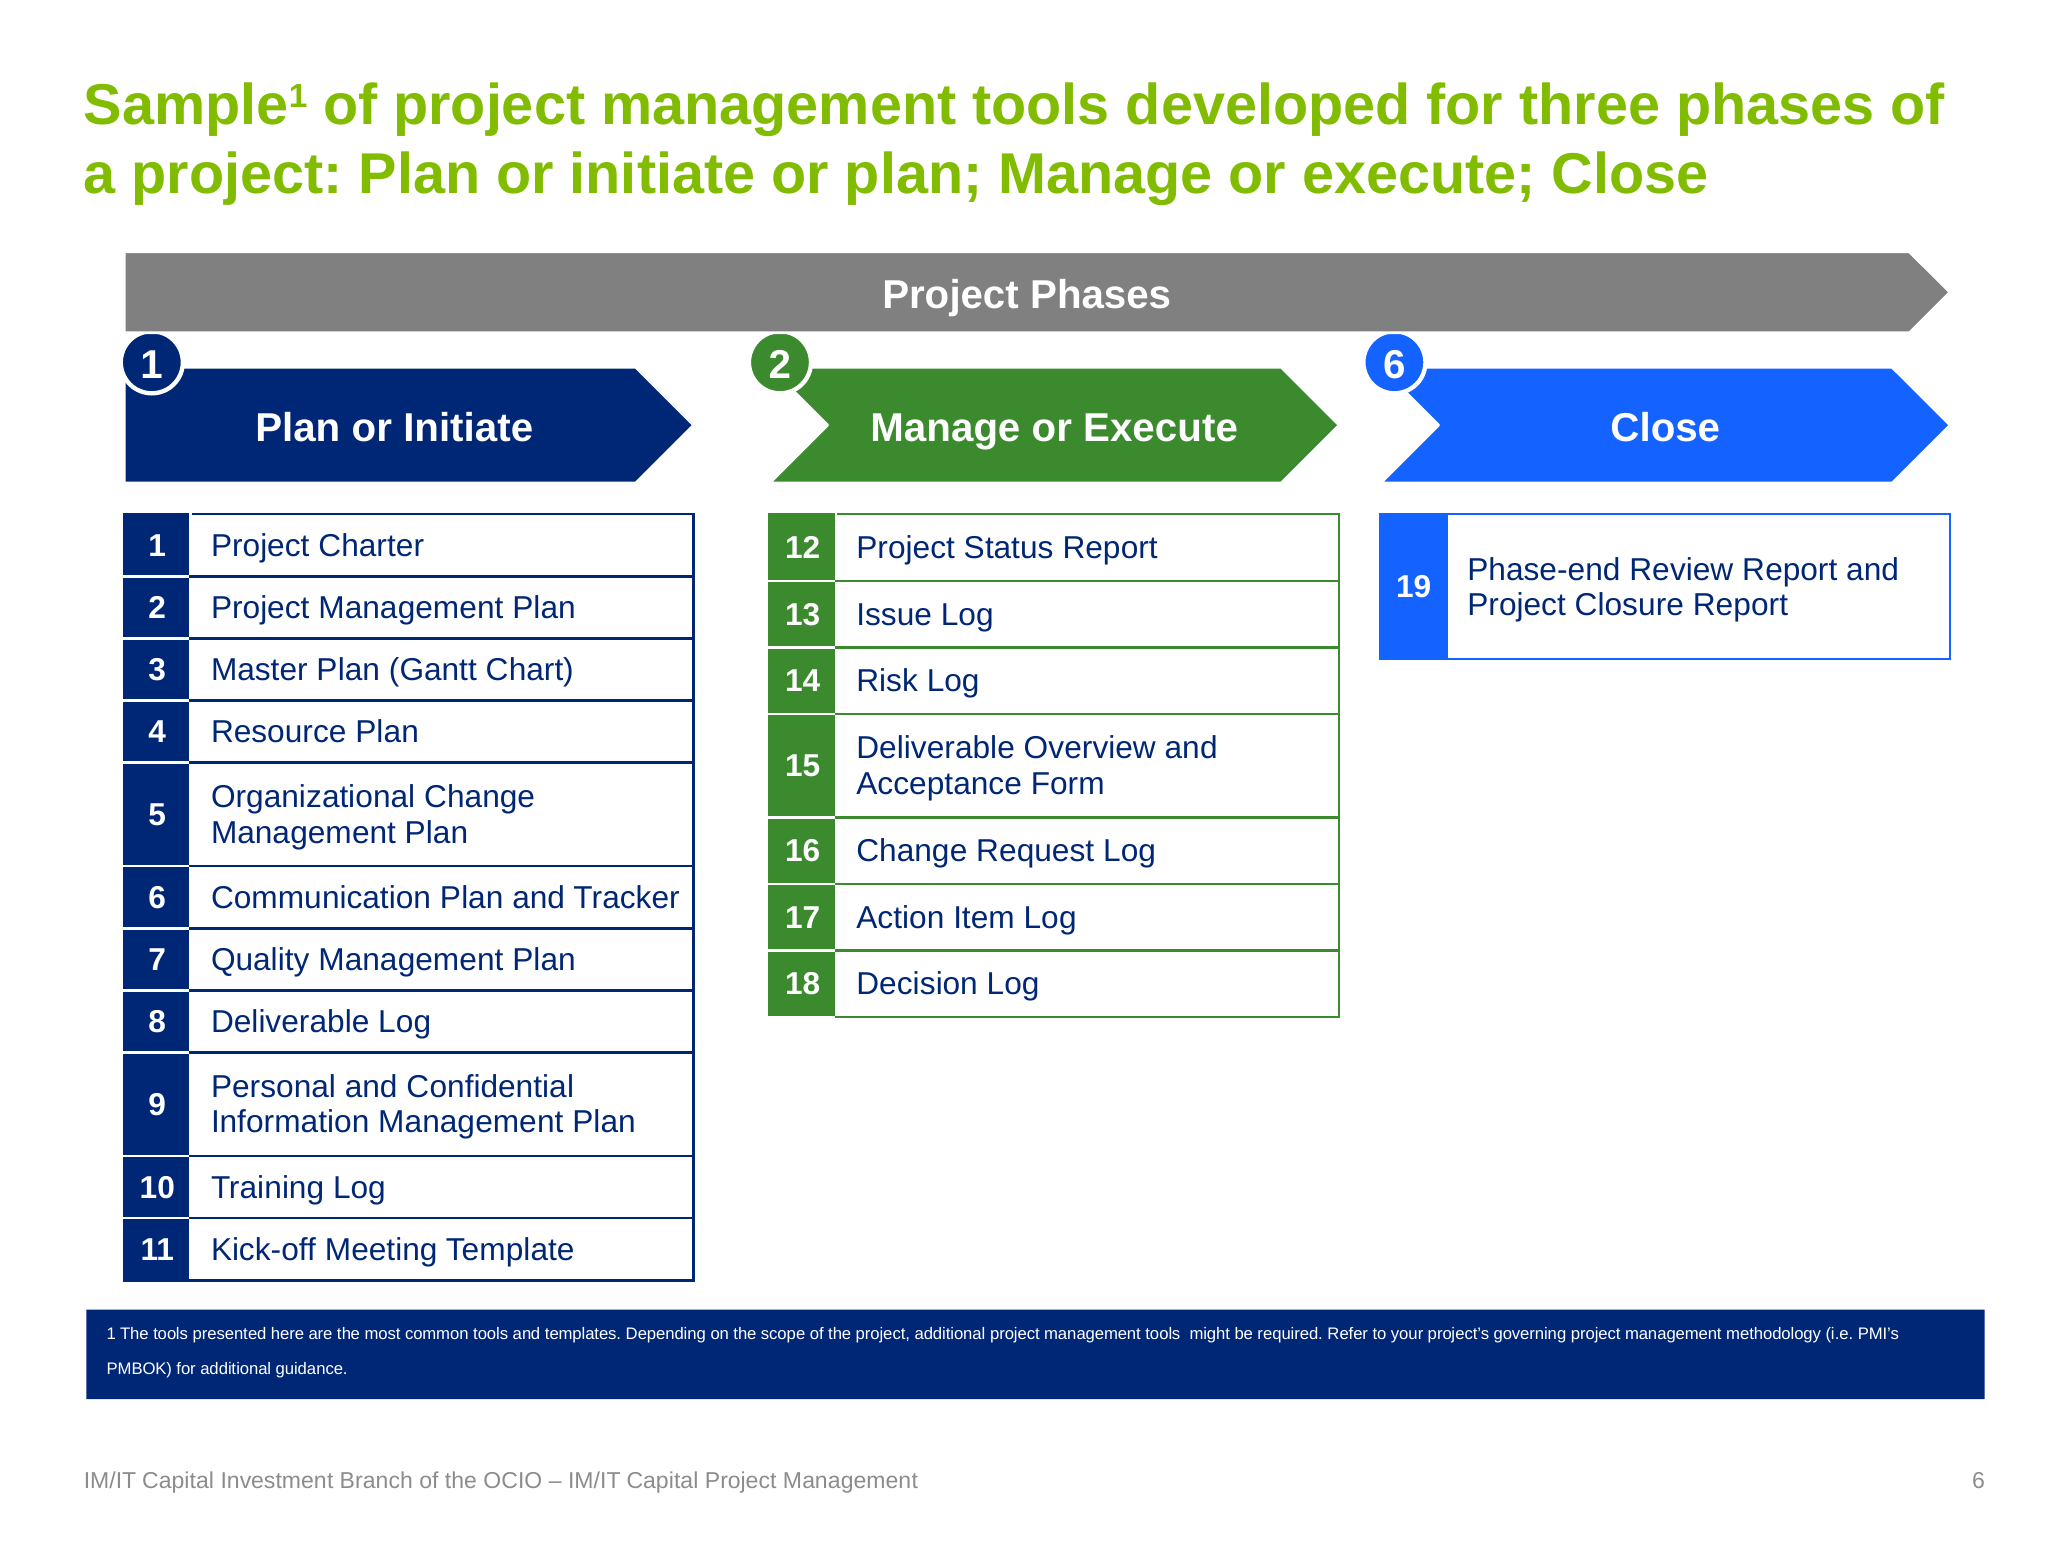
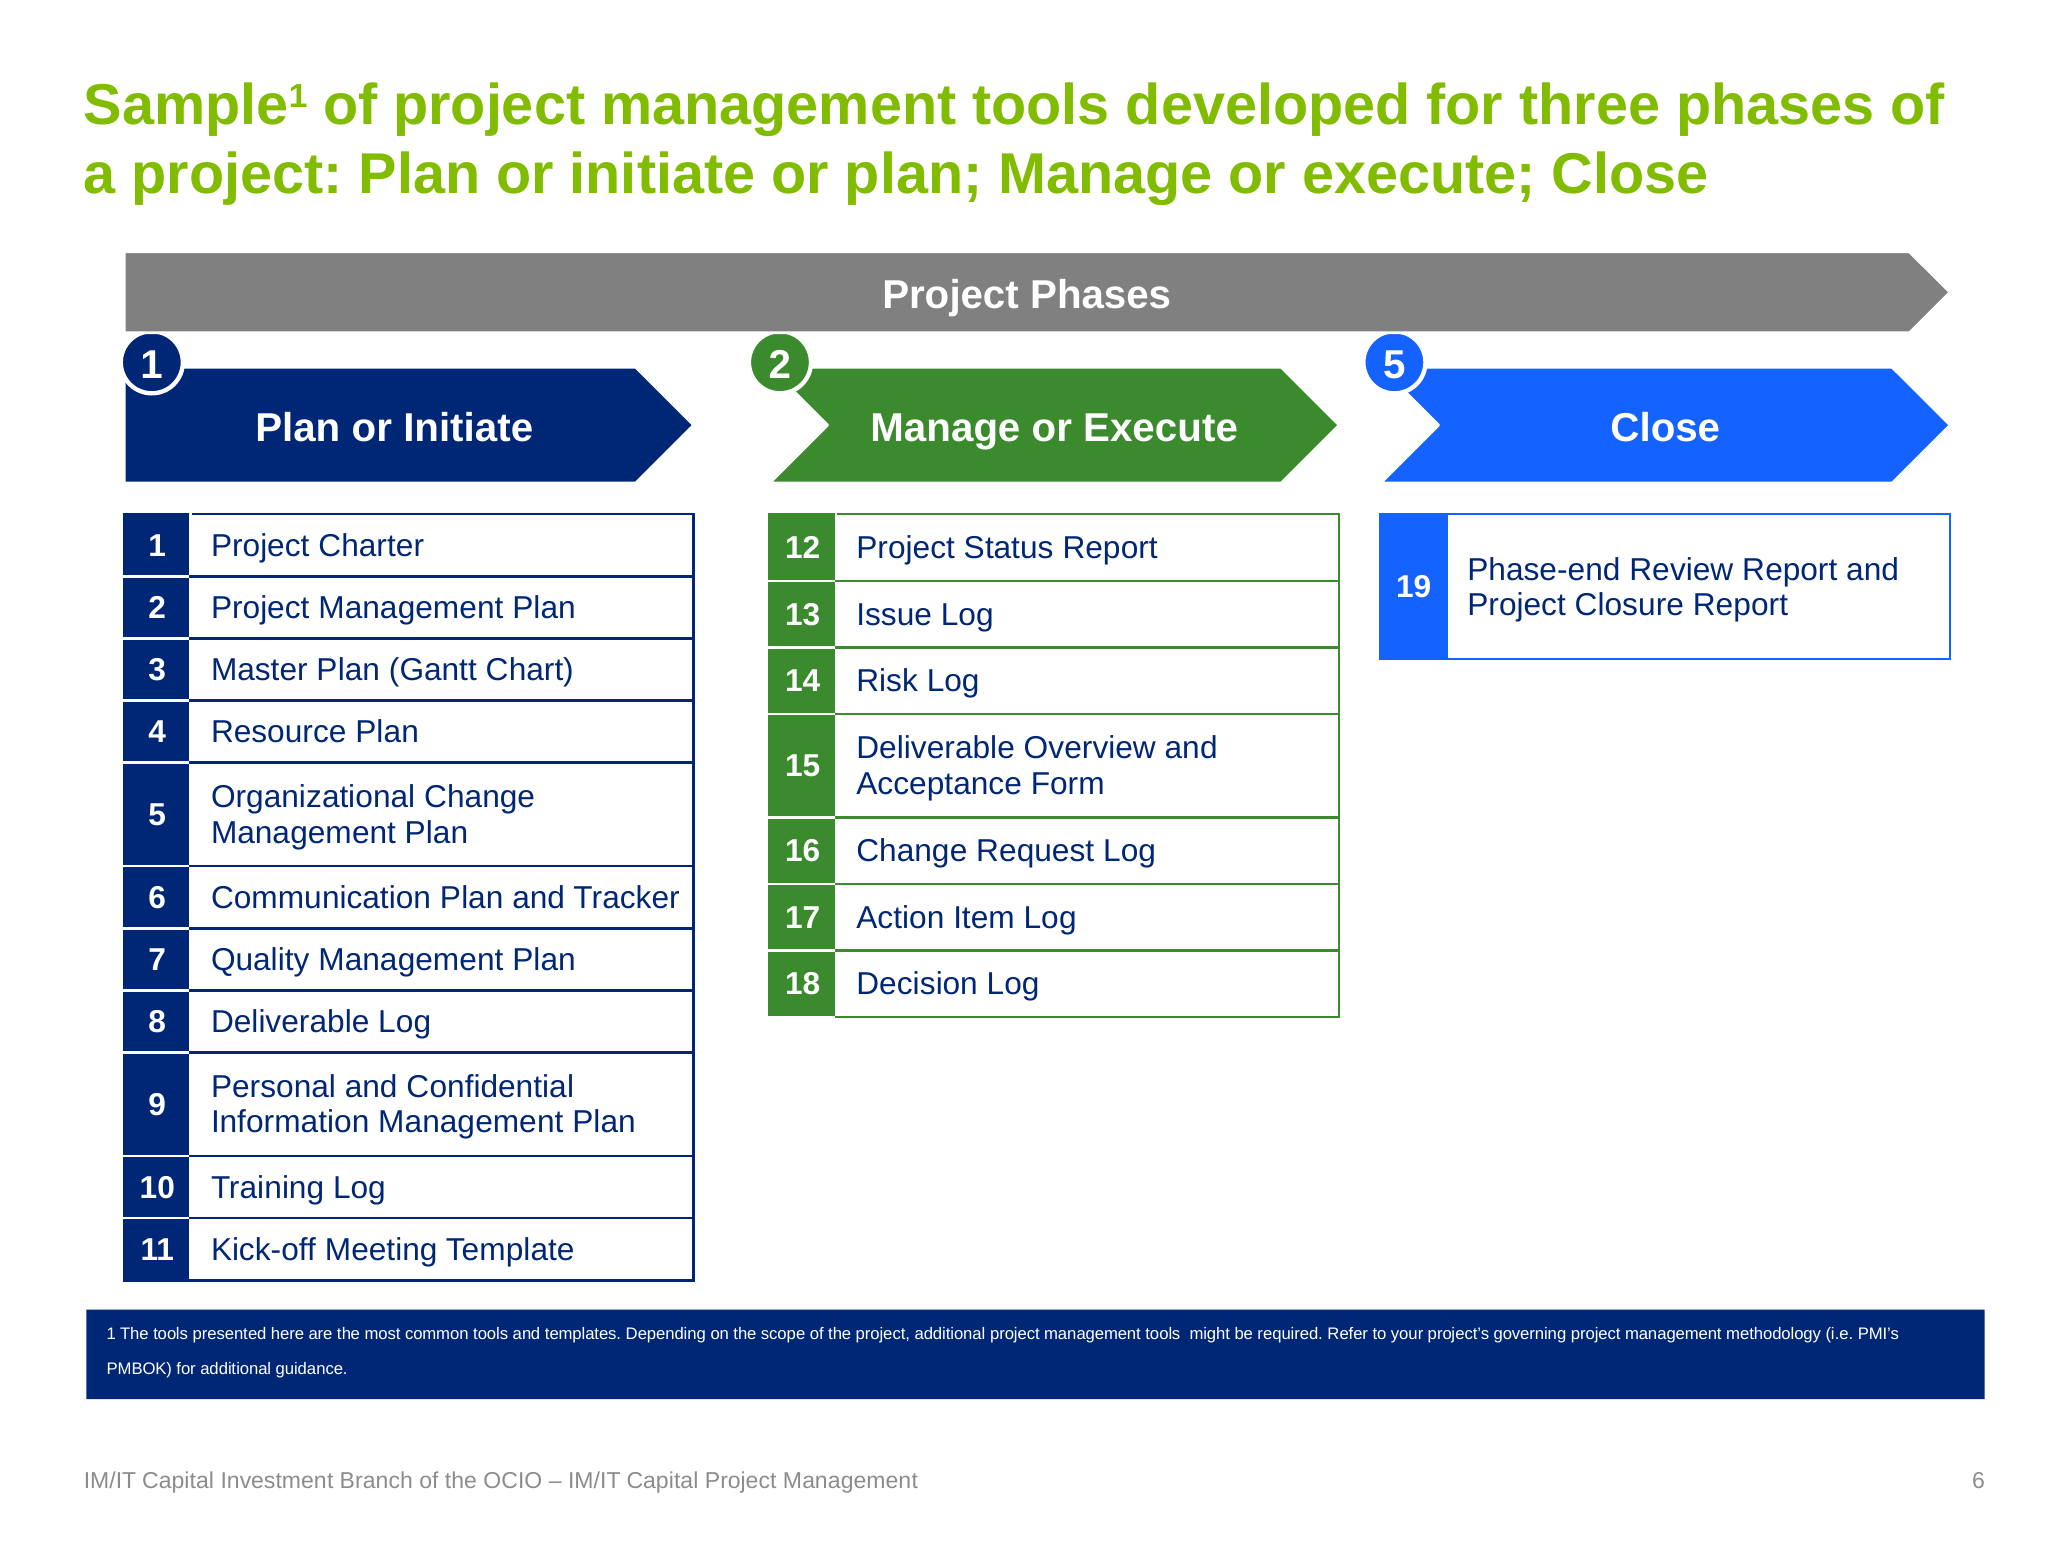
2 6: 6 -> 5
